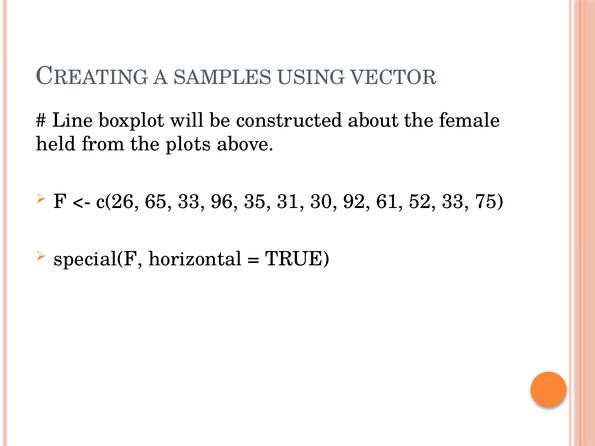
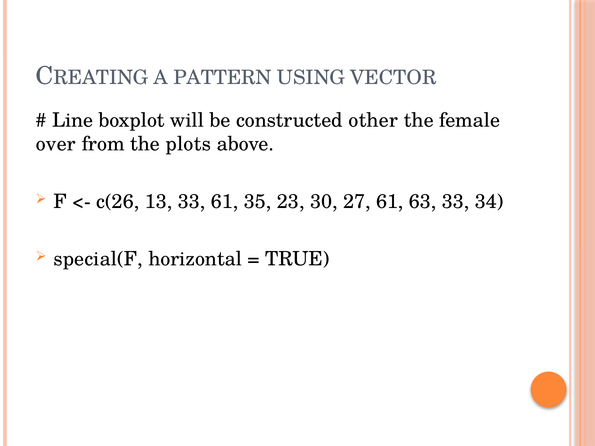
SAMPLES: SAMPLES -> PATTERN
about: about -> other
held: held -> over
65: 65 -> 13
33 96: 96 -> 61
31: 31 -> 23
92: 92 -> 27
52: 52 -> 63
75: 75 -> 34
